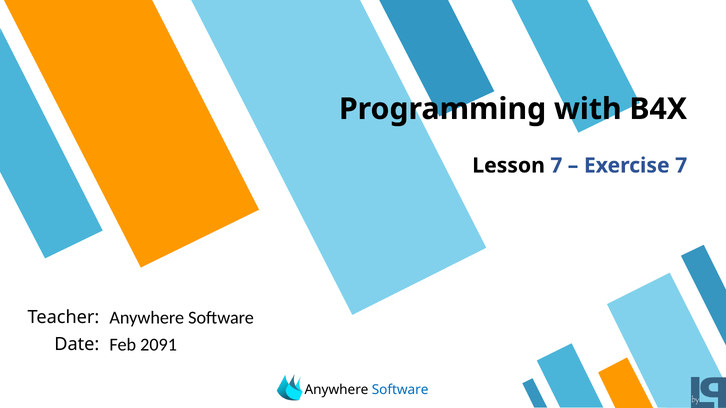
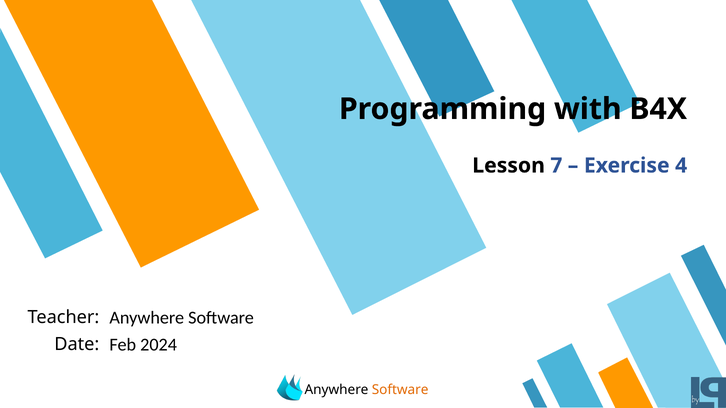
Exercise 7: 7 -> 4
2091: 2091 -> 2024
Software at (400, 390) colour: blue -> orange
